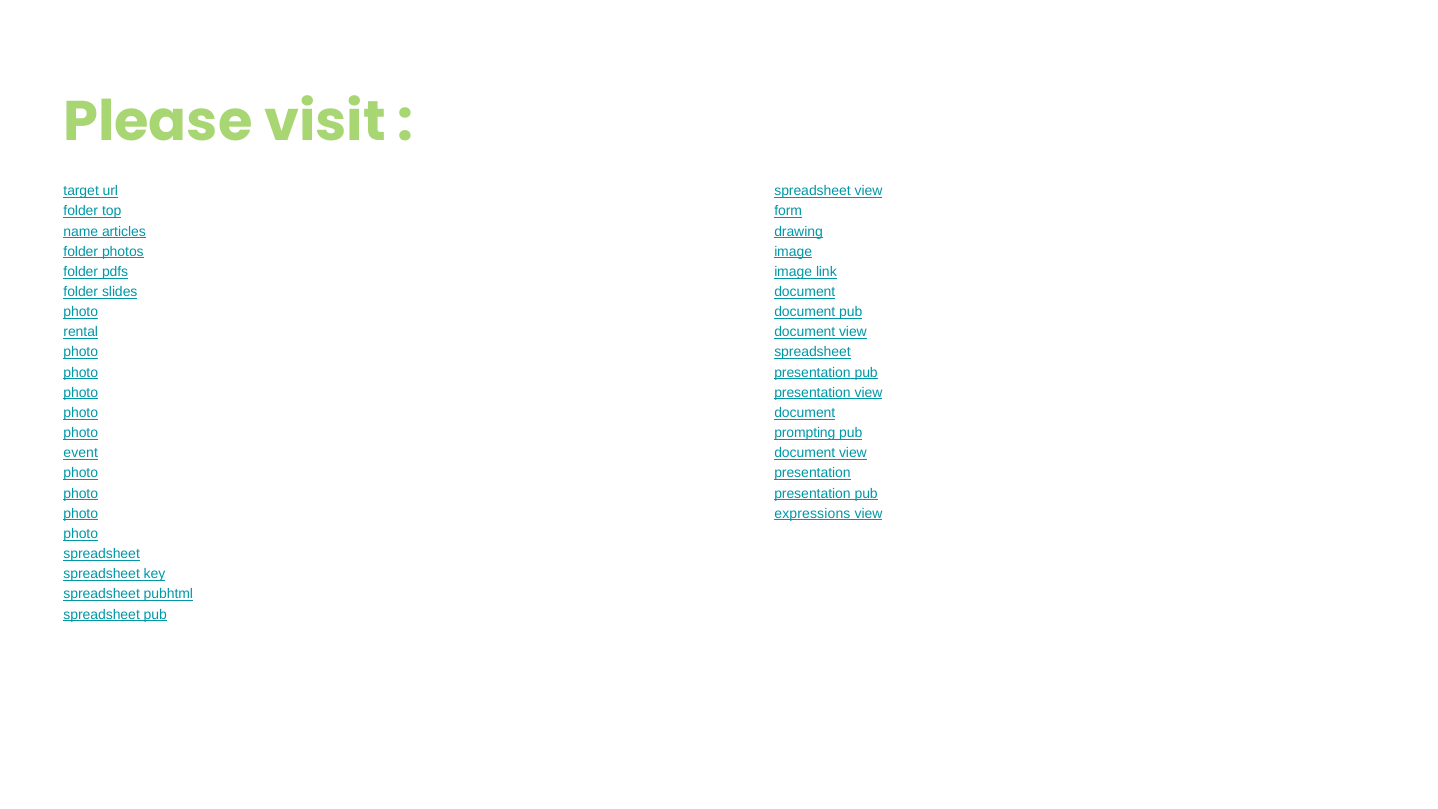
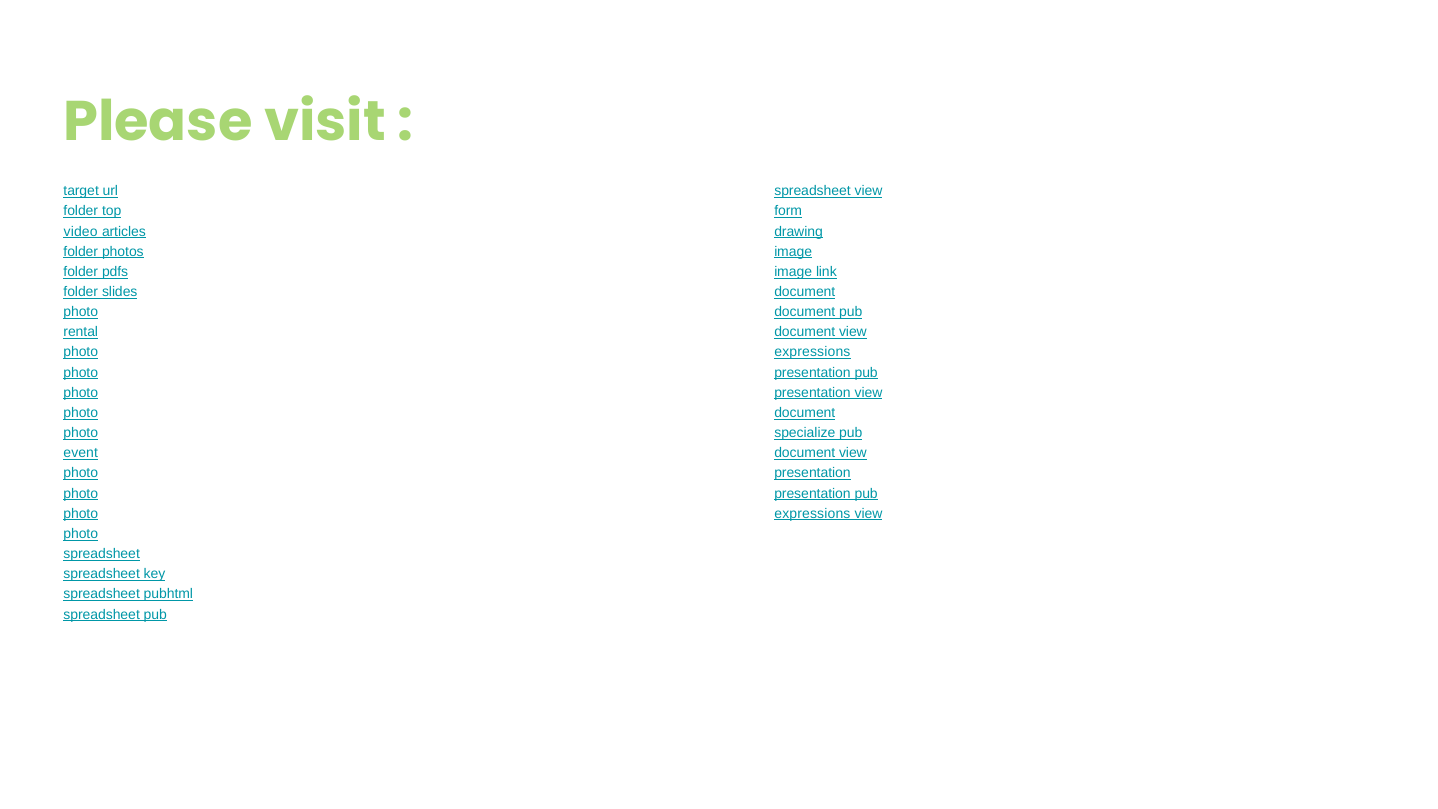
name: name -> video
spreadsheet at (813, 352): spreadsheet -> expressions
prompting: prompting -> specialize
